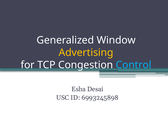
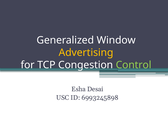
Control colour: light blue -> light green
